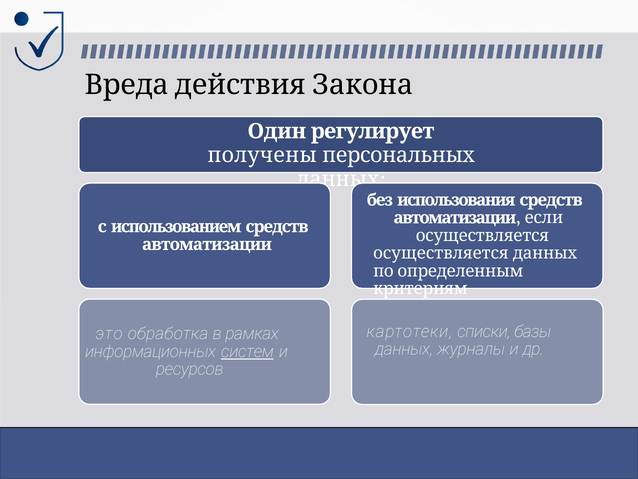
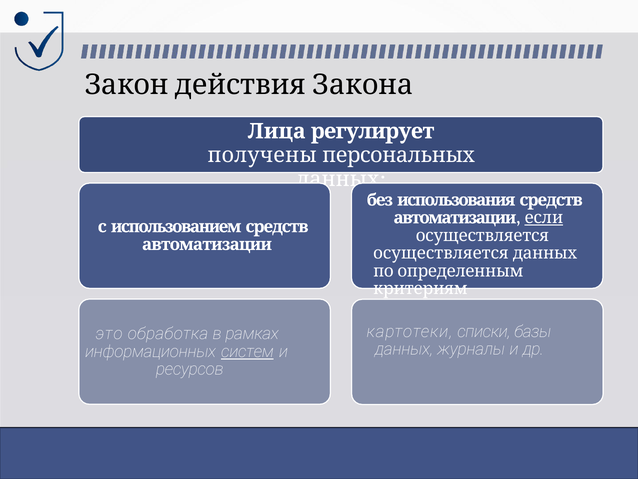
Вреда: Вреда -> Закон
Один: Один -> Лица
если underline: none -> present
